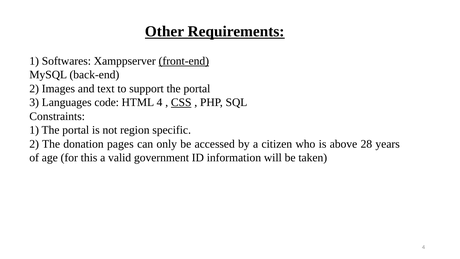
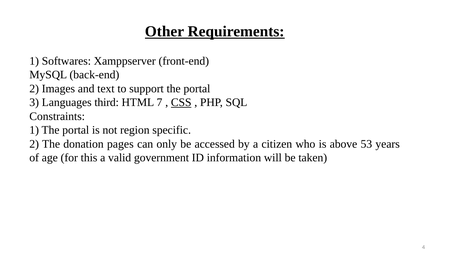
front-end underline: present -> none
code: code -> third
HTML 4: 4 -> 7
28: 28 -> 53
